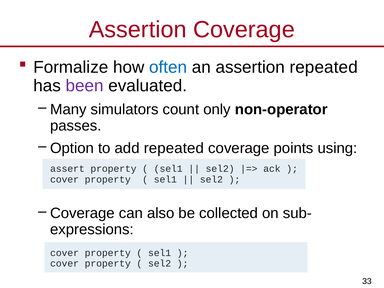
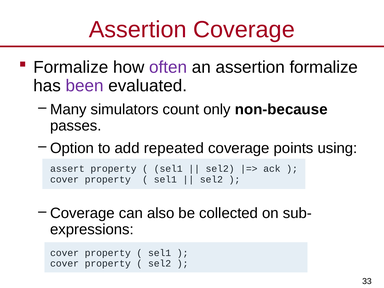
often colour: blue -> purple
assertion repeated: repeated -> formalize
non-operator: non-operator -> non-because
